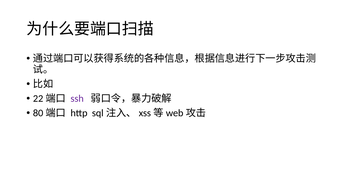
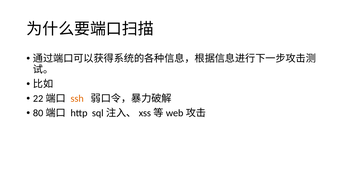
ssh colour: purple -> orange
